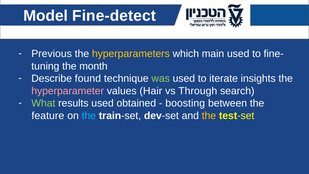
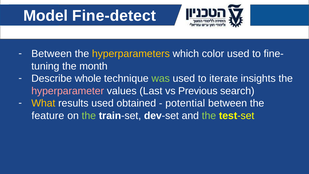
Previous at (52, 54): Previous -> Between
main: main -> color
found: found -> whole
Hair: Hair -> Last
Through: Through -> Previous
What colour: light green -> yellow
boosting: boosting -> potential
the at (89, 116) colour: light blue -> light green
the at (209, 116) colour: yellow -> light green
